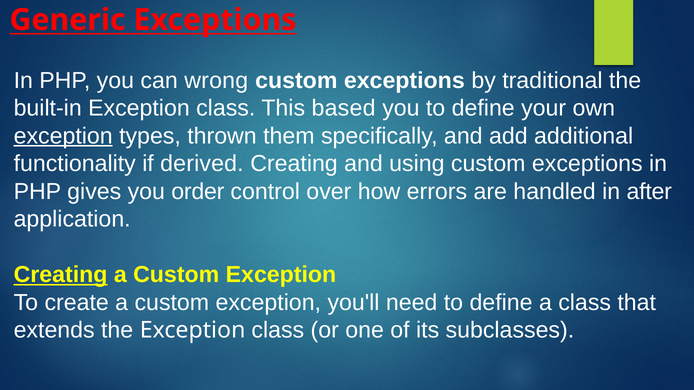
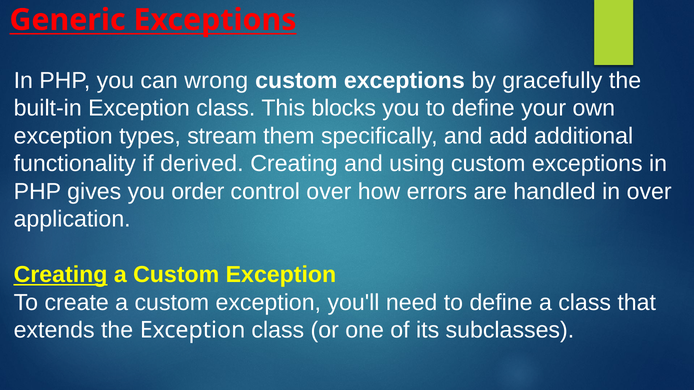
traditional: traditional -> gracefully
based: based -> blocks
exception at (63, 136) underline: present -> none
thrown: thrown -> stream
in after: after -> over
